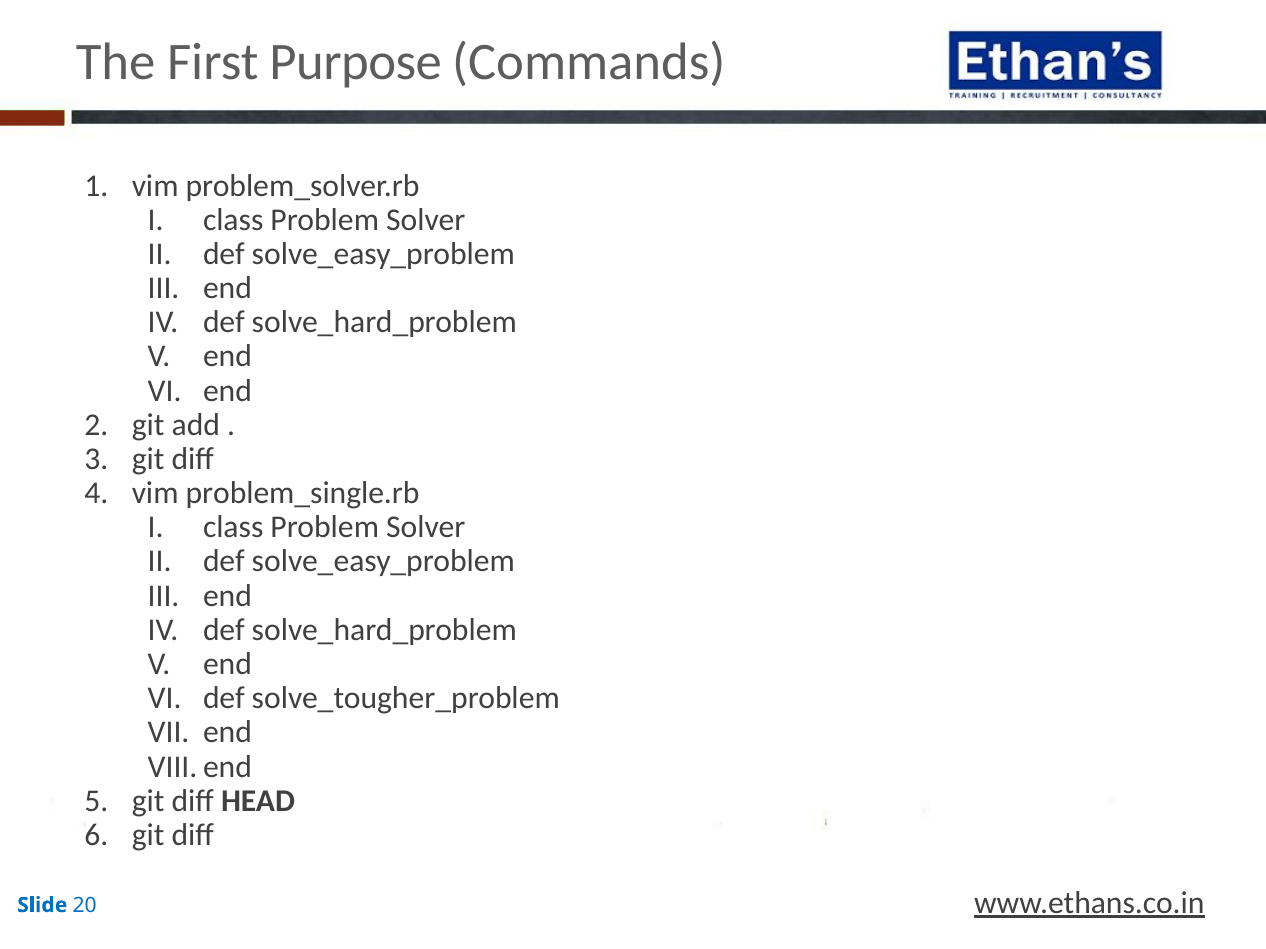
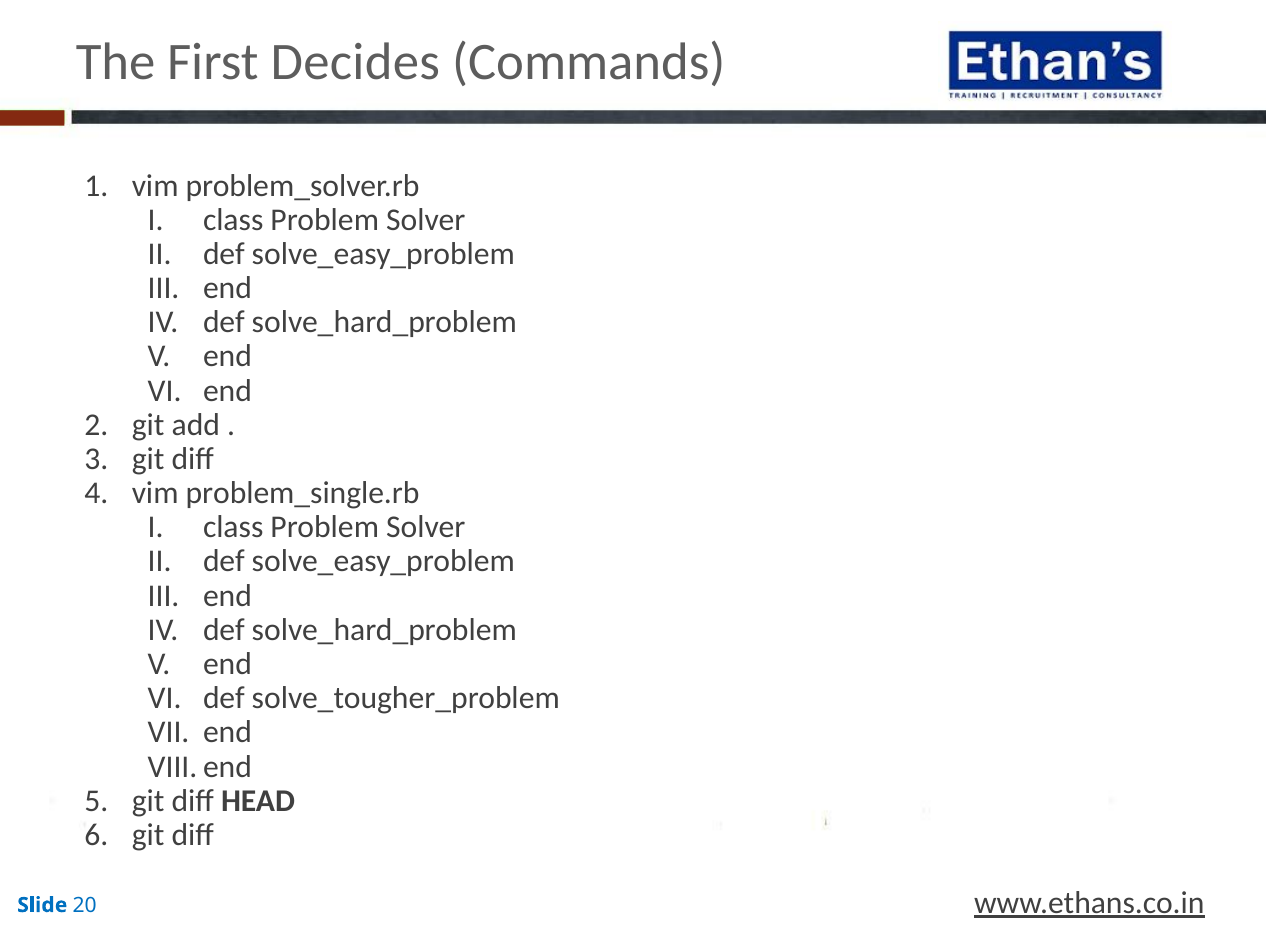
Purpose: Purpose -> Decides
